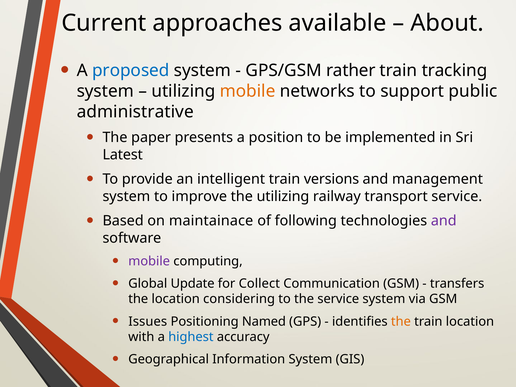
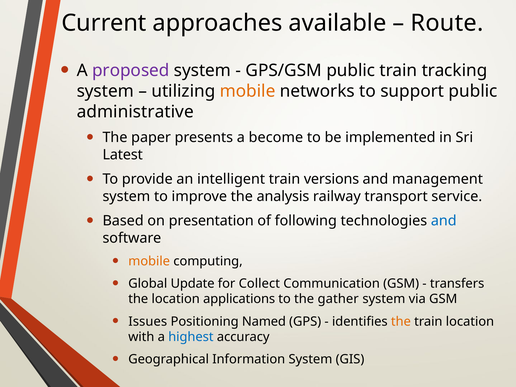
About: About -> Route
proposed colour: blue -> purple
GPS/GSM rather: rather -> public
position: position -> become
the utilizing: utilizing -> analysis
maintainace: maintainace -> presentation
and at (444, 221) colour: purple -> blue
mobile at (149, 261) colour: purple -> orange
considering: considering -> applications
the service: service -> gather
